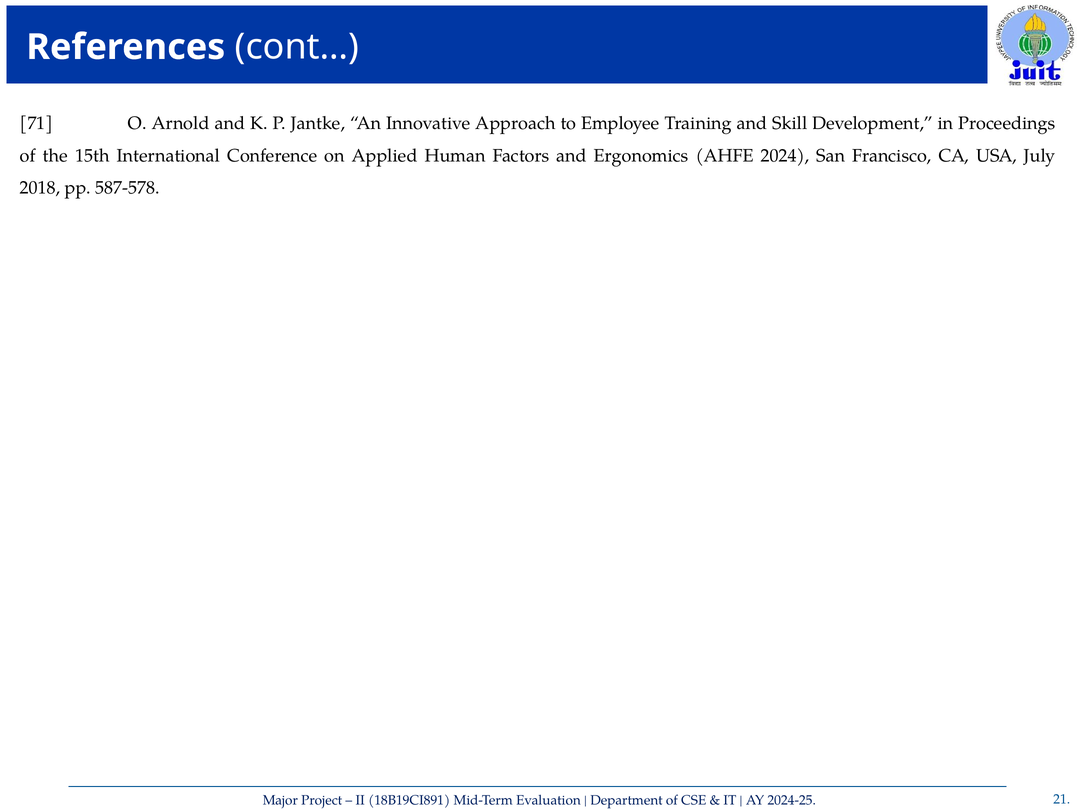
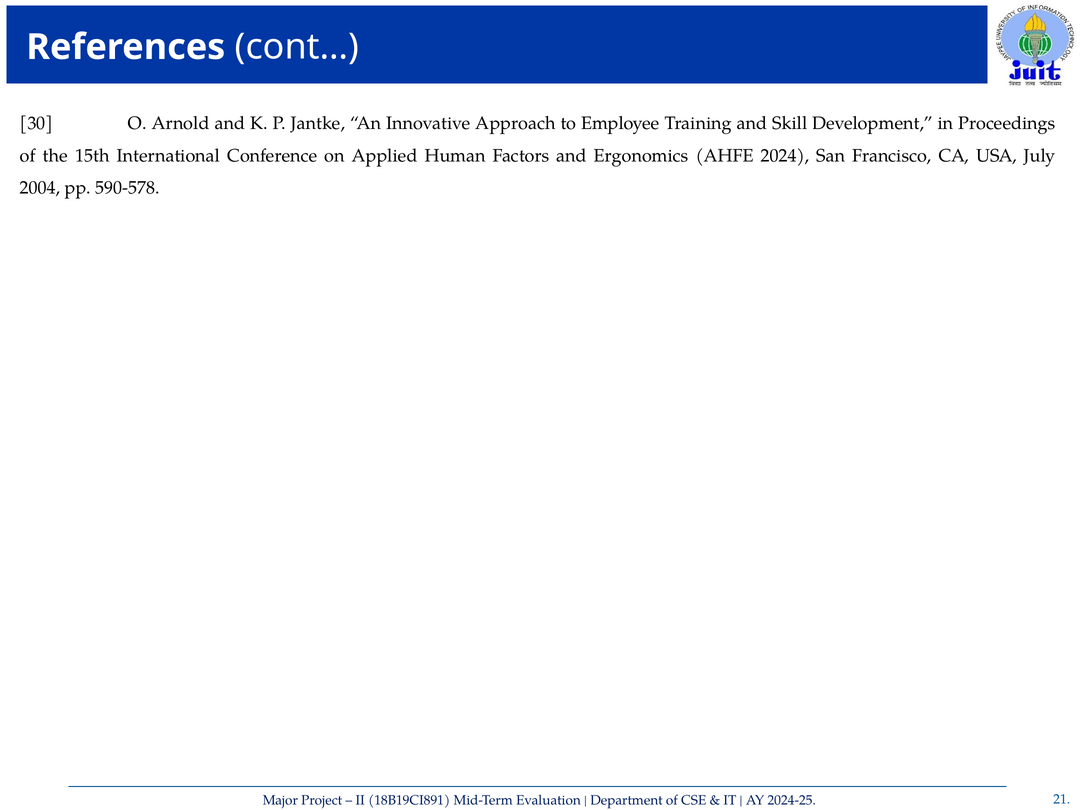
71: 71 -> 30
2018: 2018 -> 2004
587-578: 587-578 -> 590-578
